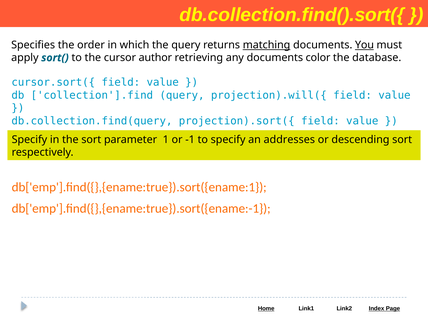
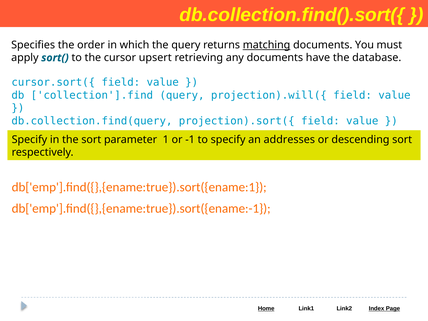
You underline: present -> none
author: author -> upsert
color: color -> have
